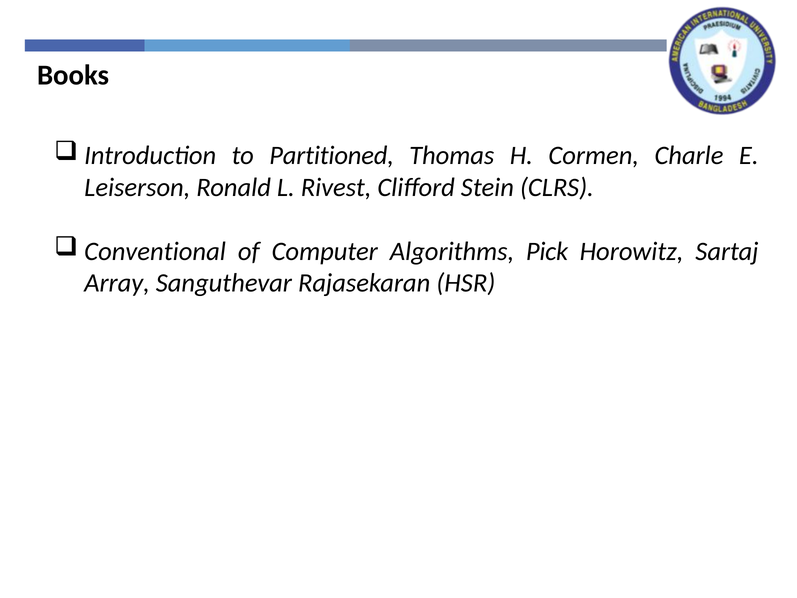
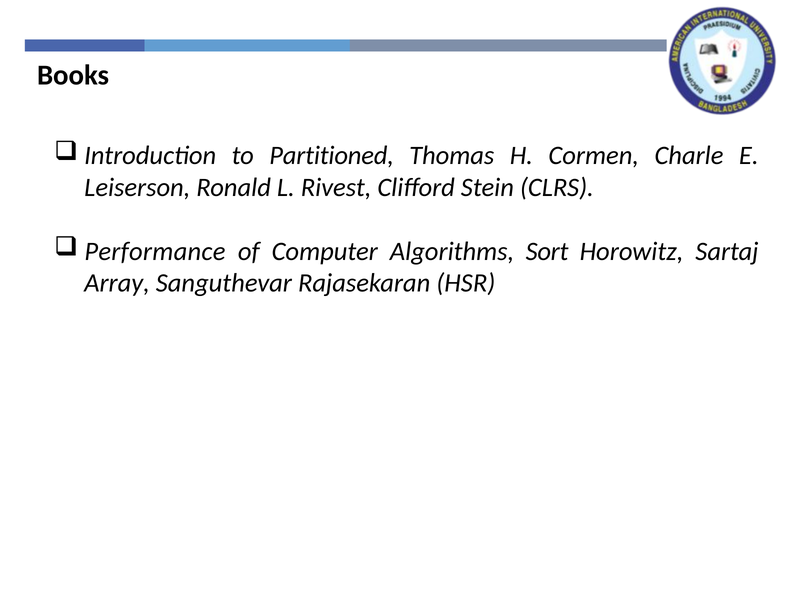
Conventional: Conventional -> Performance
Pick: Pick -> Sort
